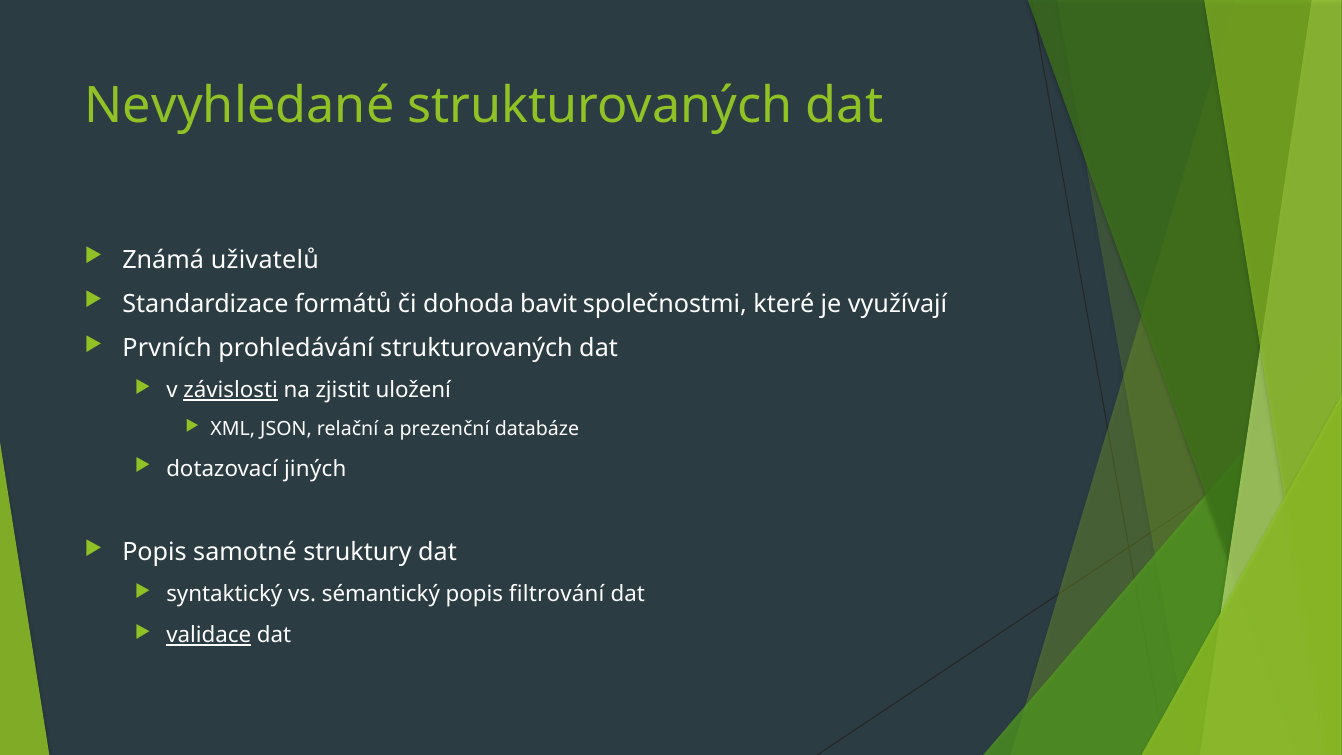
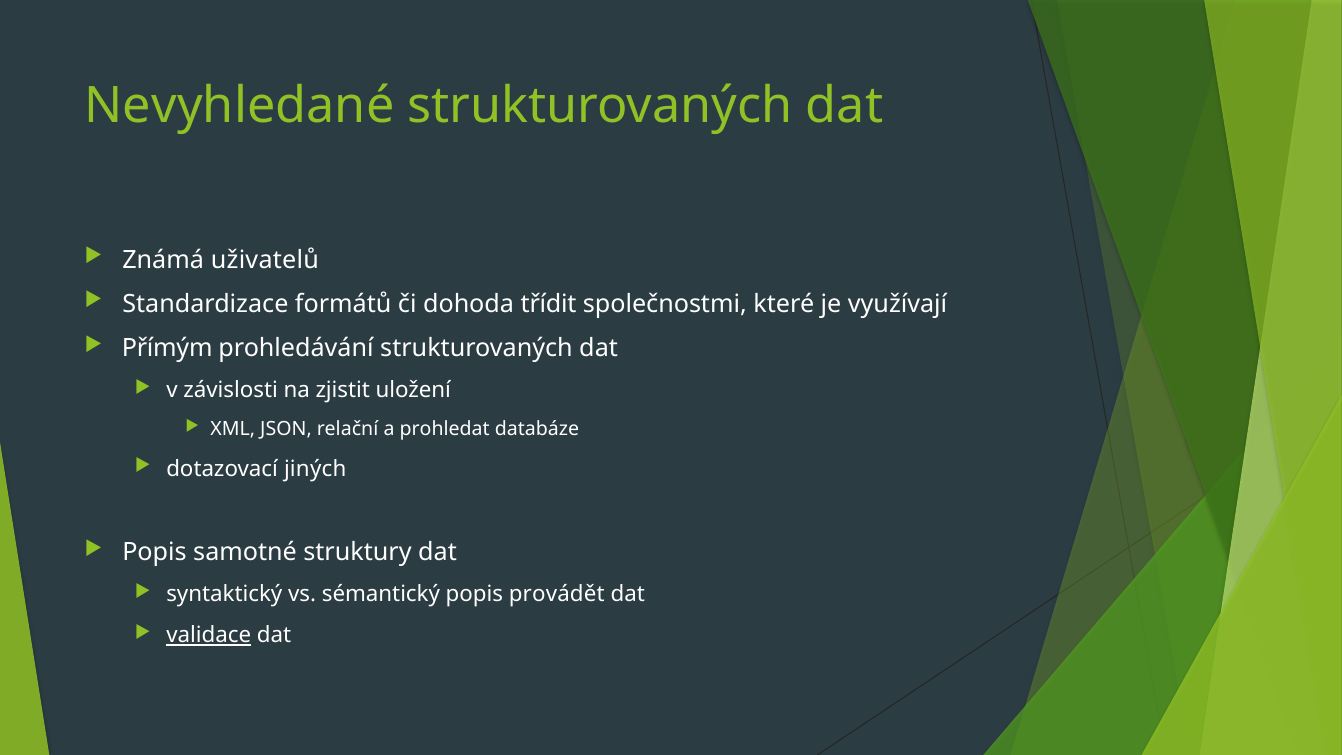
bavit: bavit -> třídit
Prvních: Prvních -> Přímým
závislosti underline: present -> none
prezenční: prezenční -> prohledat
filtrování: filtrování -> provádět
